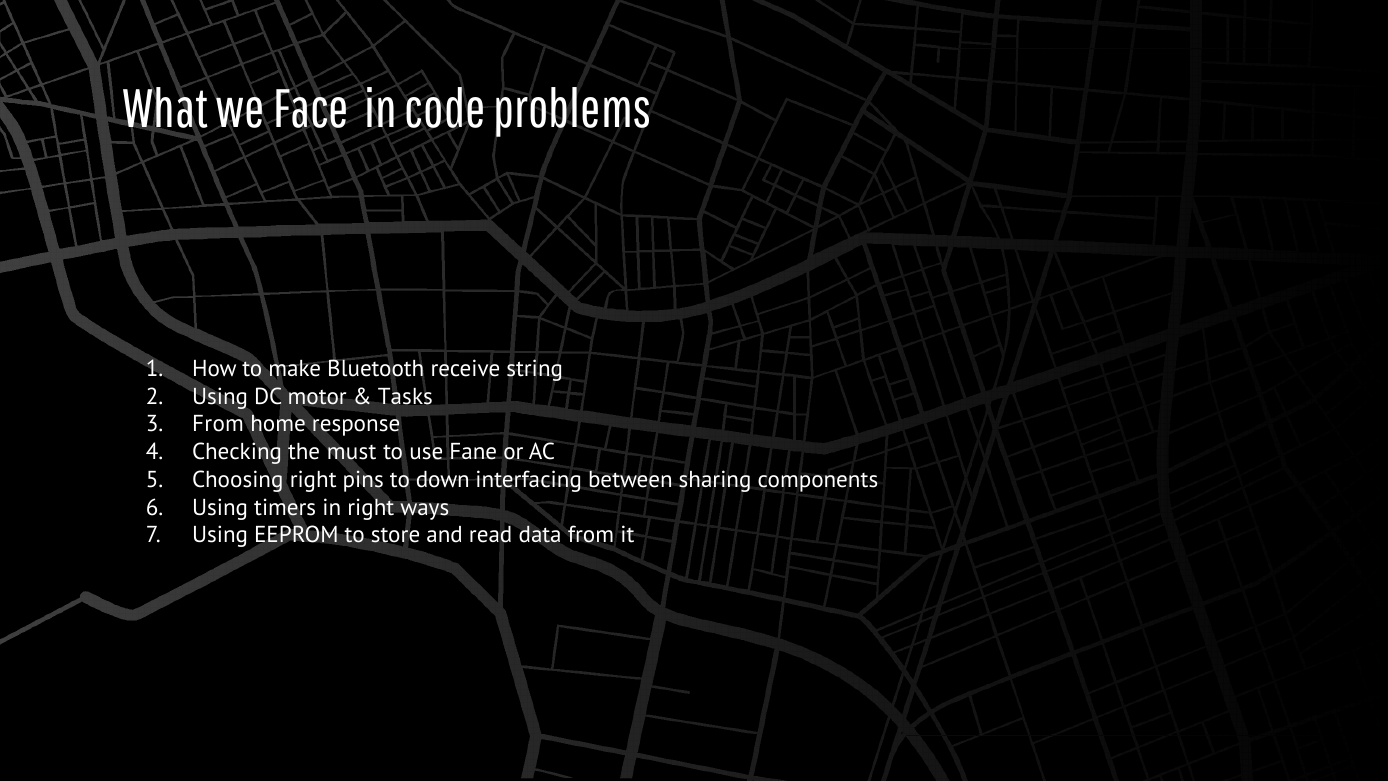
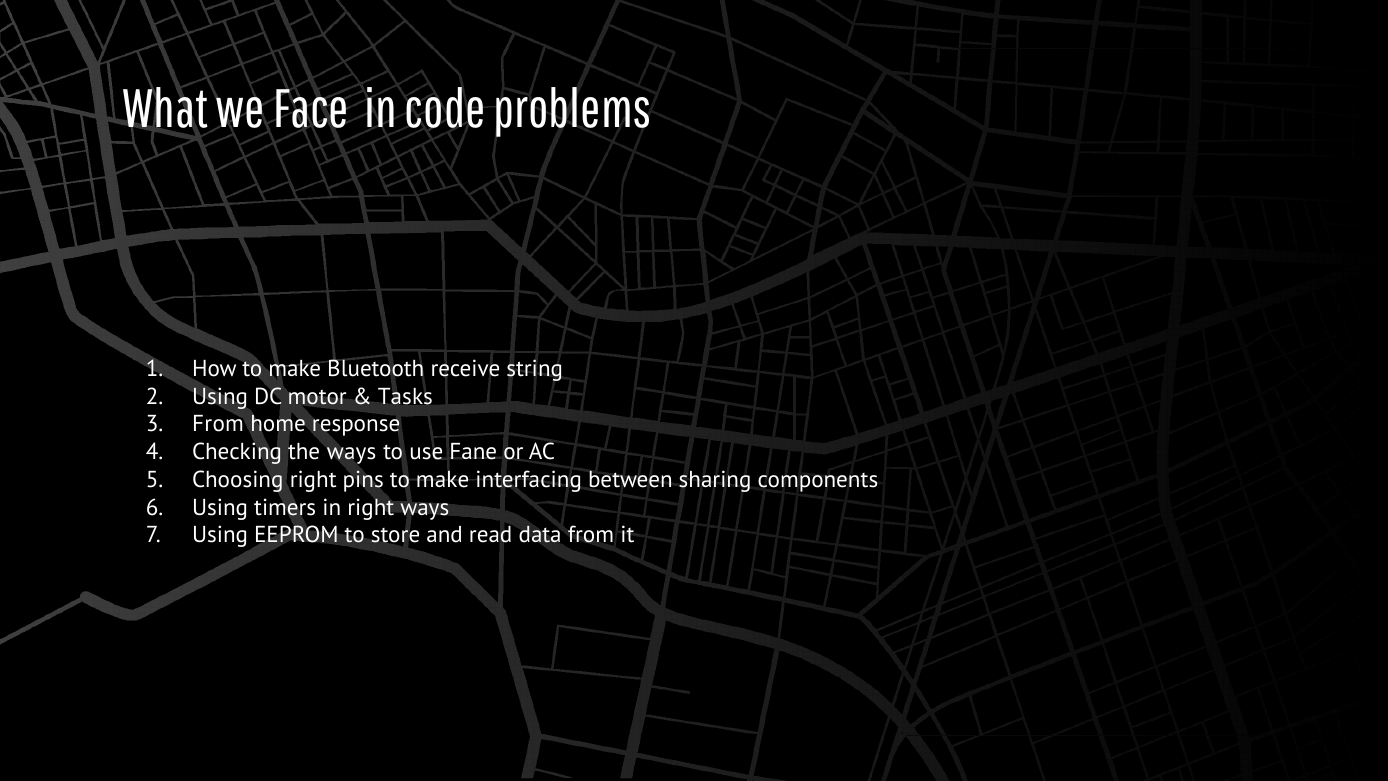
the must: must -> ways
pins to down: down -> make
